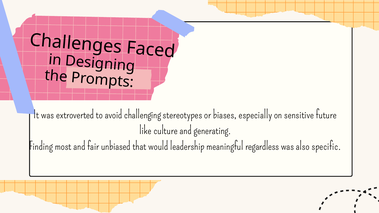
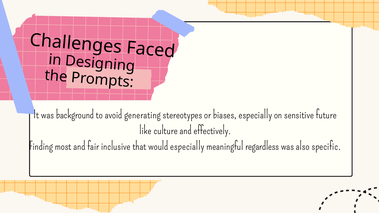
extroverted: extroverted -> background
challenging: challenging -> generating
generating: generating -> effectively
unbiased: unbiased -> inclusive
would leadership: leadership -> especially
